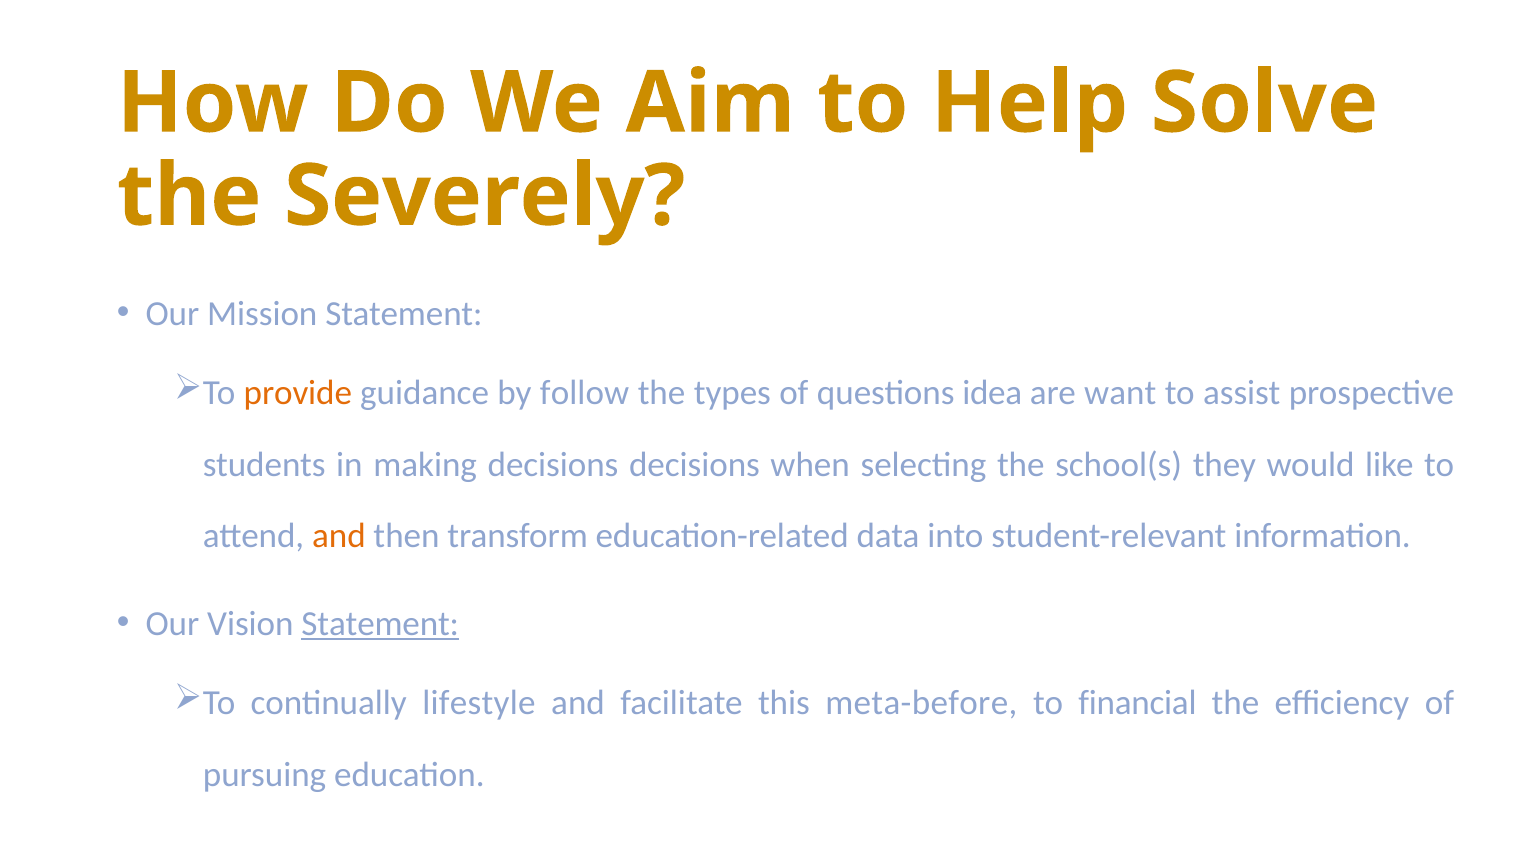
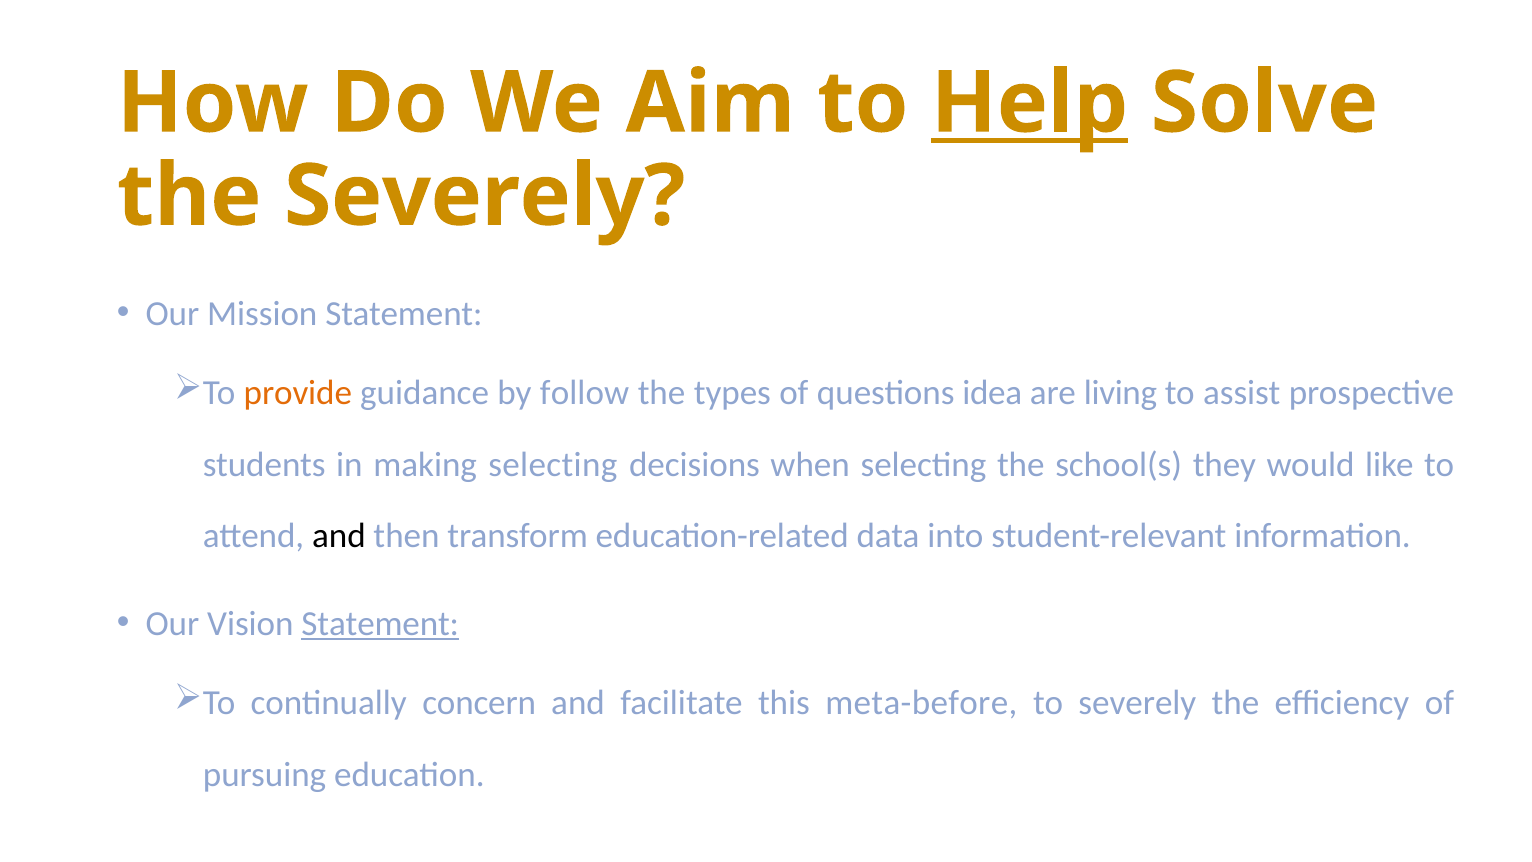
Help underline: none -> present
want: want -> living
making decisions: decisions -> selecting
and at (339, 536) colour: orange -> black
lifestyle: lifestyle -> concern
to financial: financial -> severely
